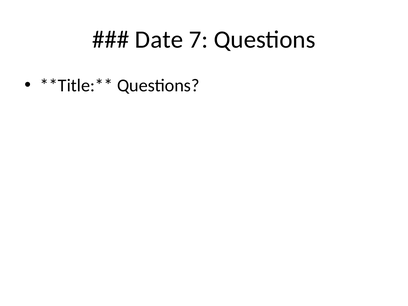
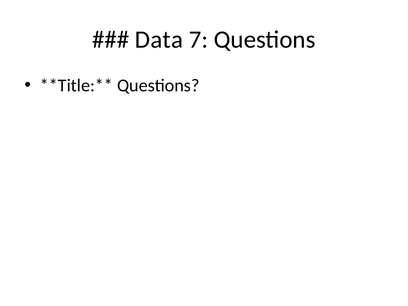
Date: Date -> Data
